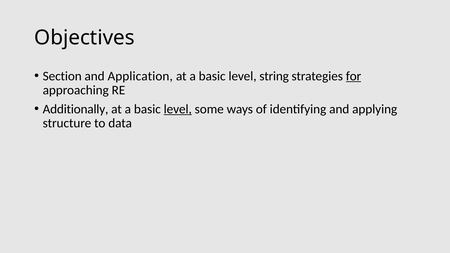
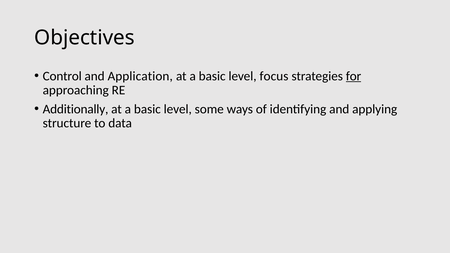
Section: Section -> Control
string: string -> focus
level at (178, 109) underline: present -> none
